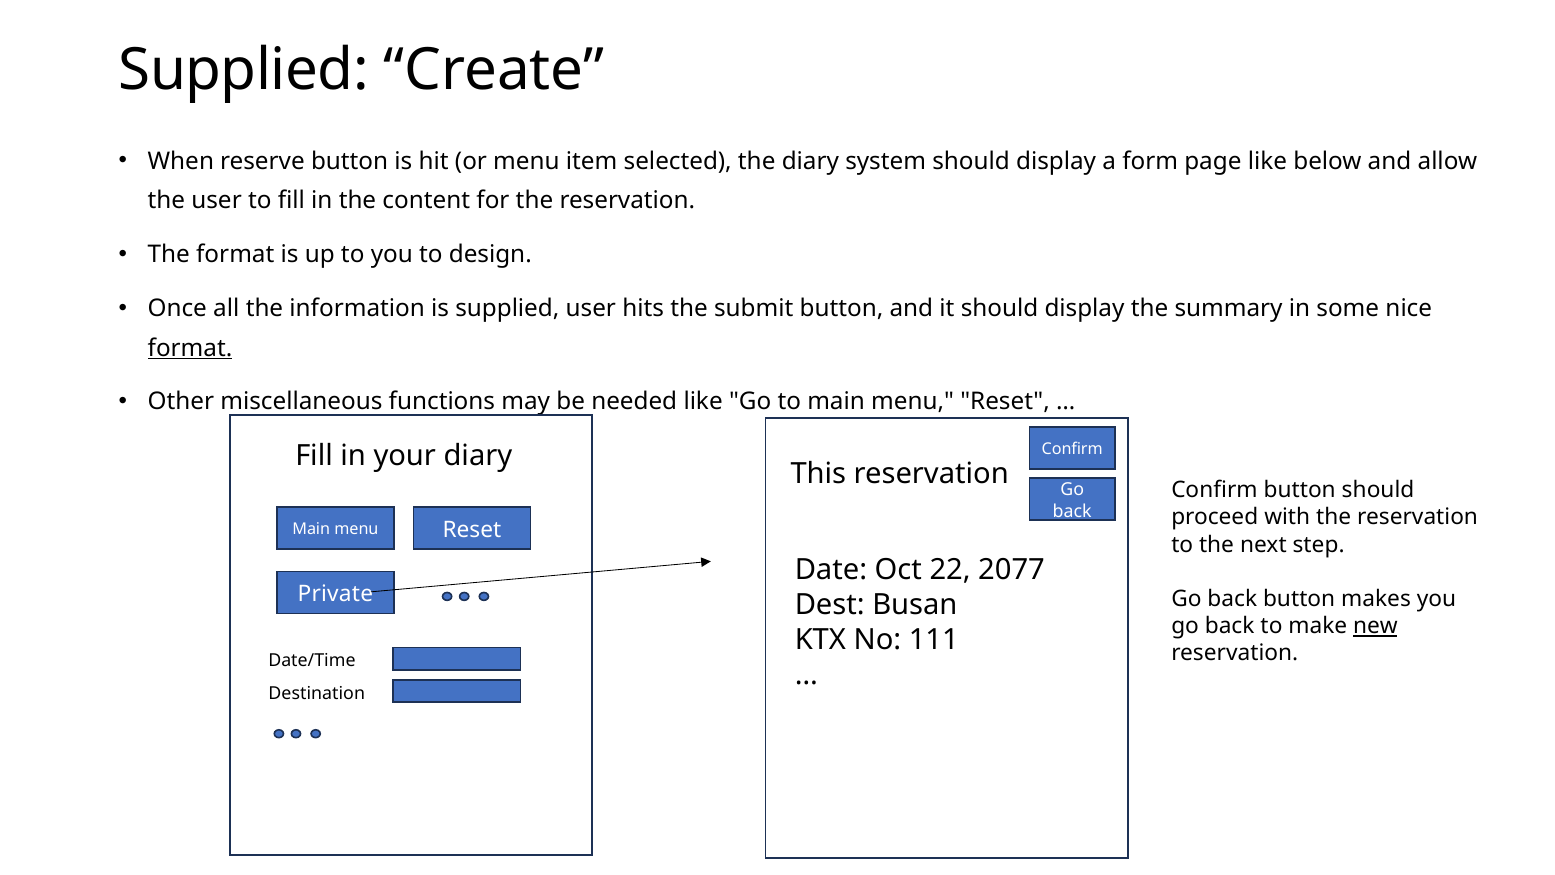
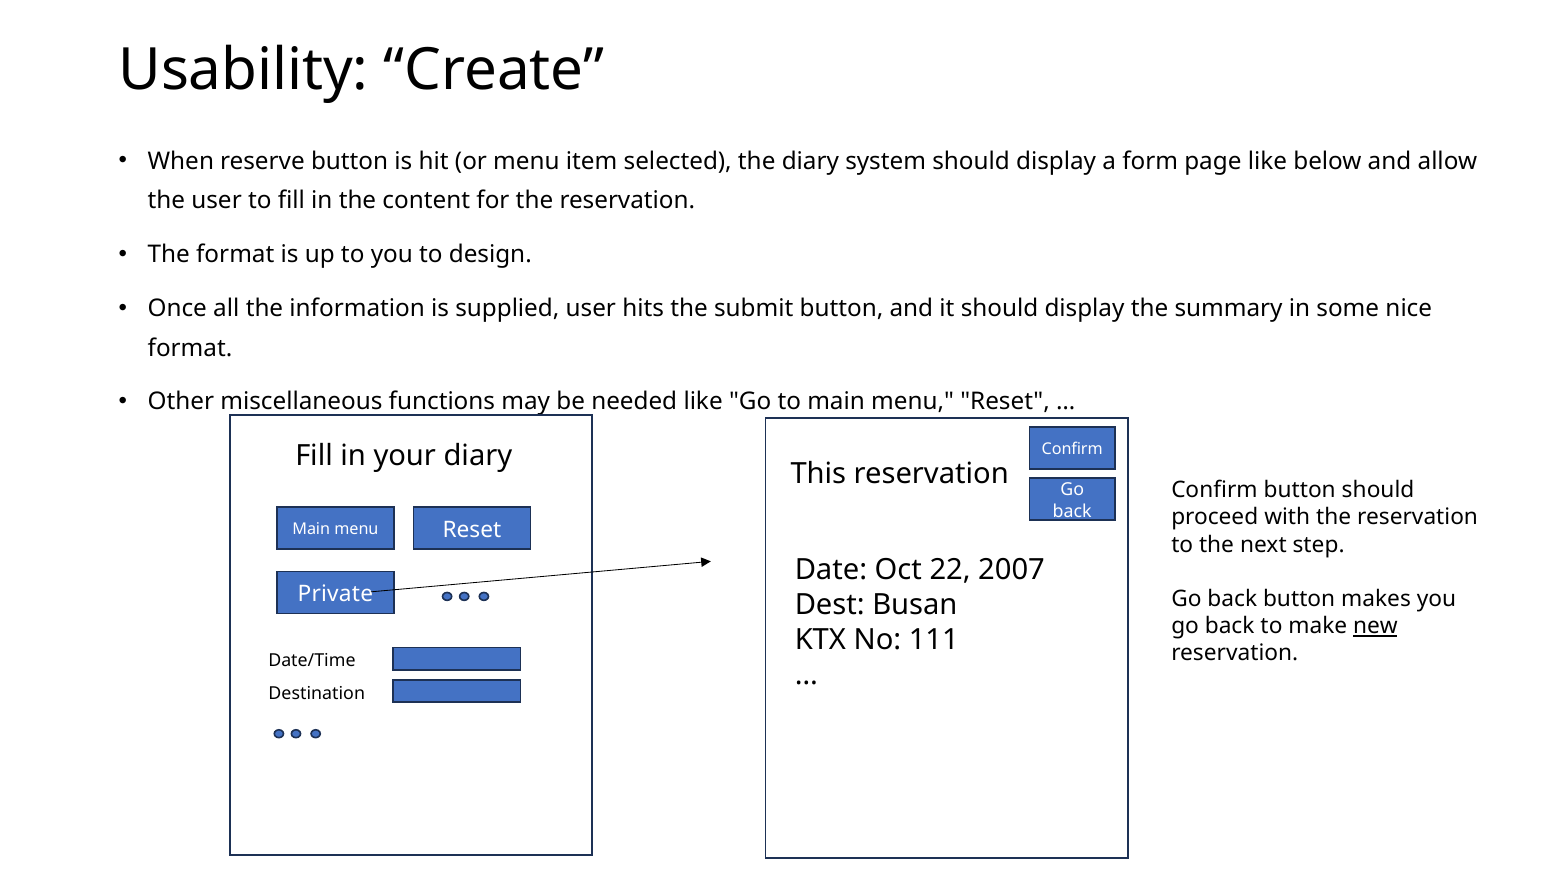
Supplied at (244, 70): Supplied -> Usability
format at (190, 348) underline: present -> none
2077: 2077 -> 2007
